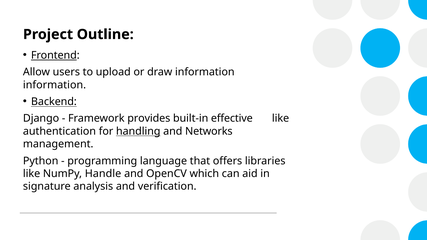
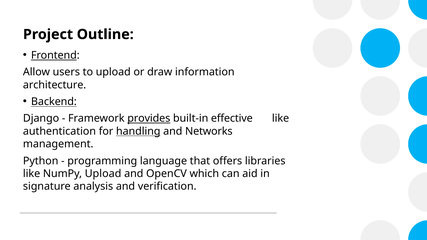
information at (55, 85): information -> architecture
provides underline: none -> present
NumPy Handle: Handle -> Upload
